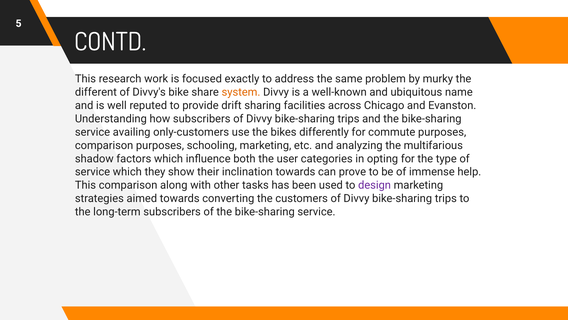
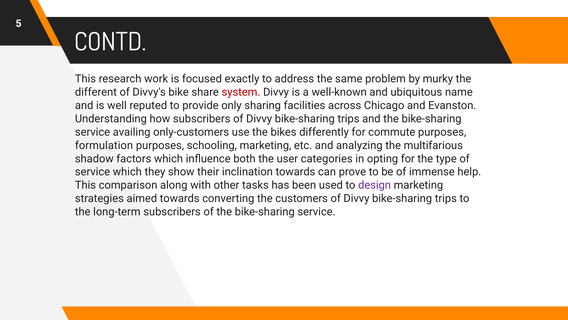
system colour: orange -> red
drift: drift -> only
comparison at (104, 145): comparison -> formulation
